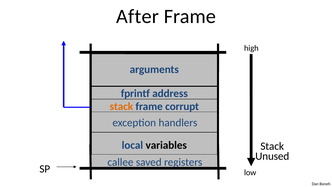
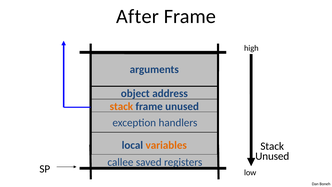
fprintf: fprintf -> object
frame corrupt: corrupt -> unused
variables colour: black -> orange
